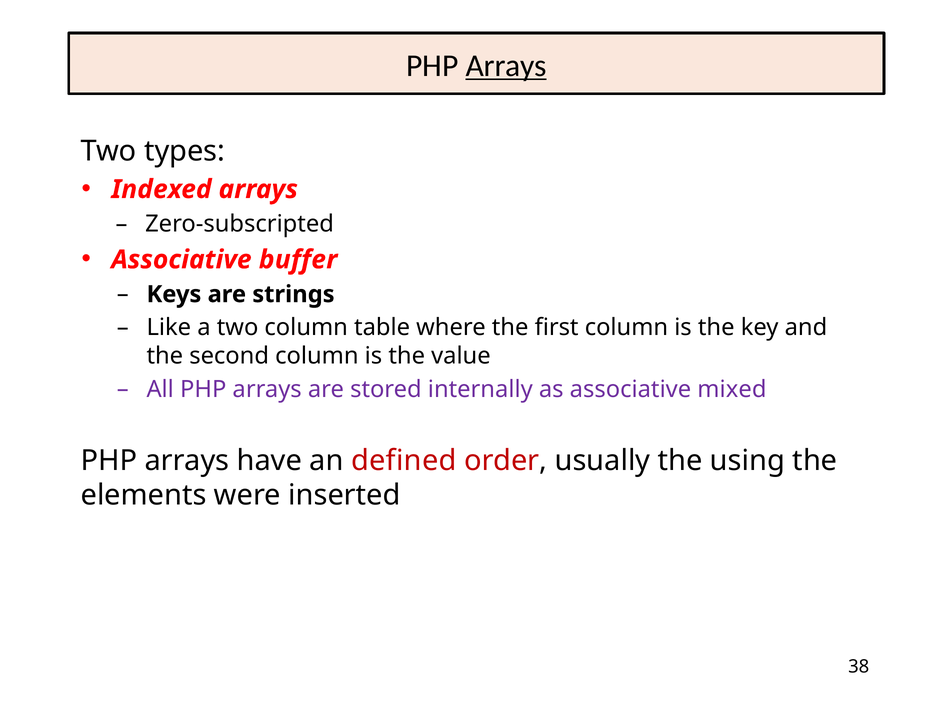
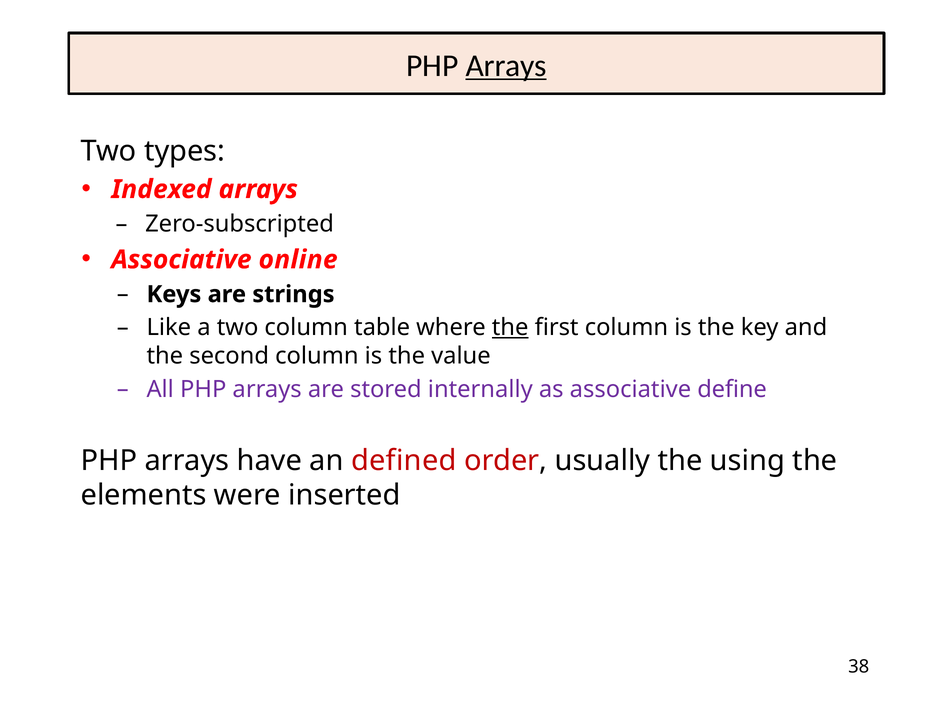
buffer: buffer -> online
the at (510, 327) underline: none -> present
mixed: mixed -> define
